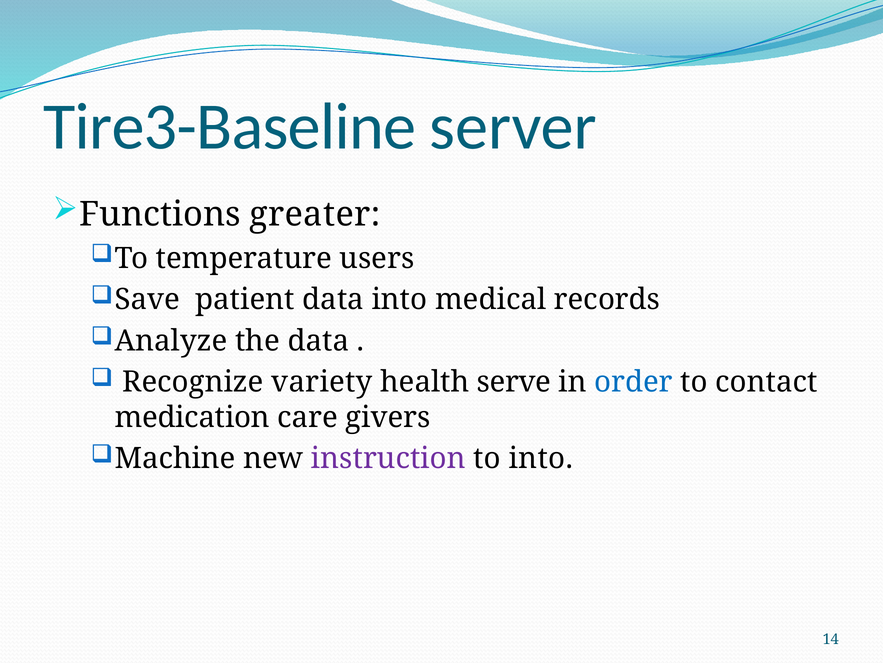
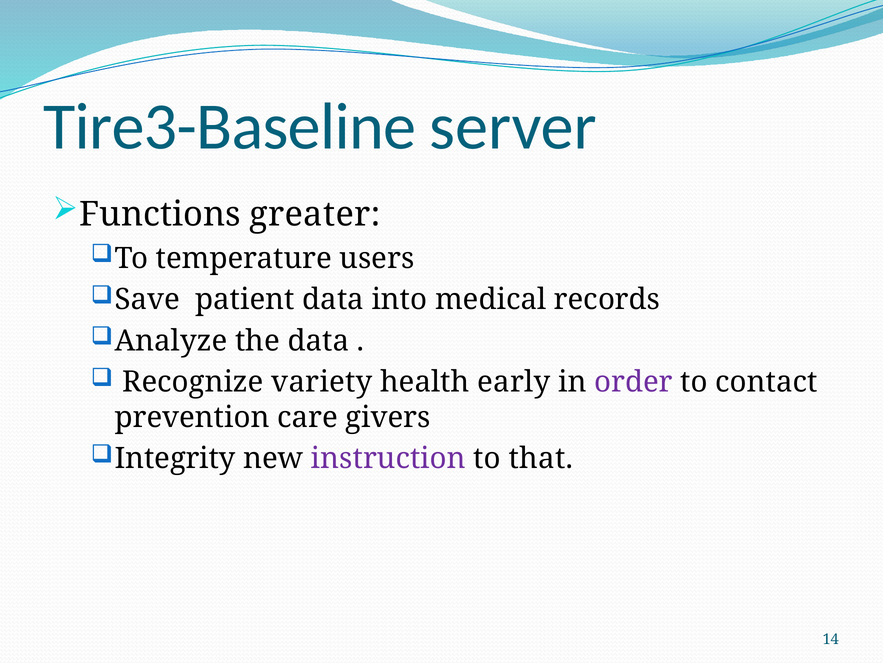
serve: serve -> early
order colour: blue -> purple
medication: medication -> prevention
Machine: Machine -> Integrity
to into: into -> that
